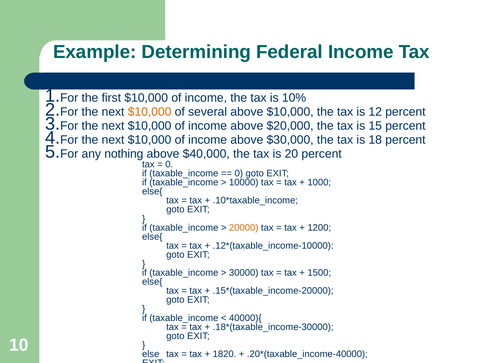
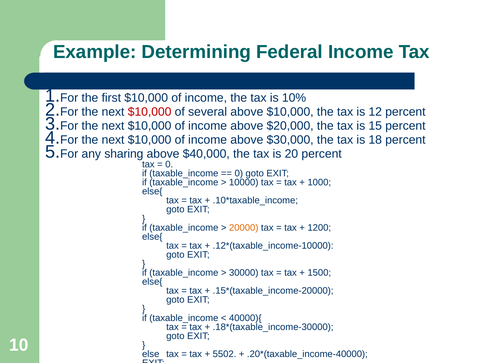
$10,000 at (150, 112) colour: orange -> red
nothing: nothing -> sharing
1820: 1820 -> 5502
